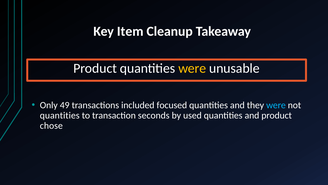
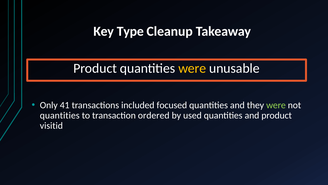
Item: Item -> Type
49: 49 -> 41
were at (276, 105) colour: light blue -> light green
seconds: seconds -> ordered
chose: chose -> visitid
